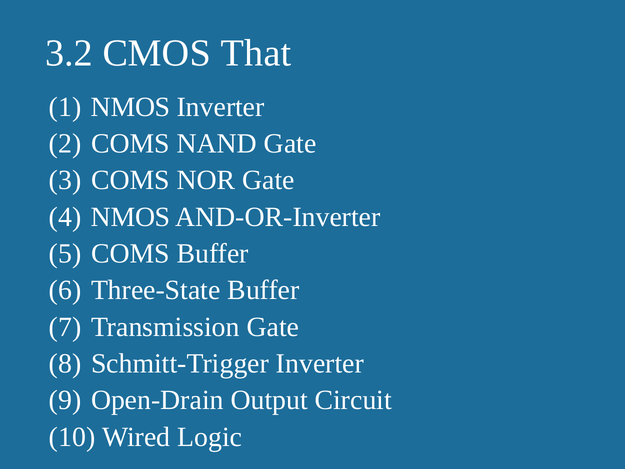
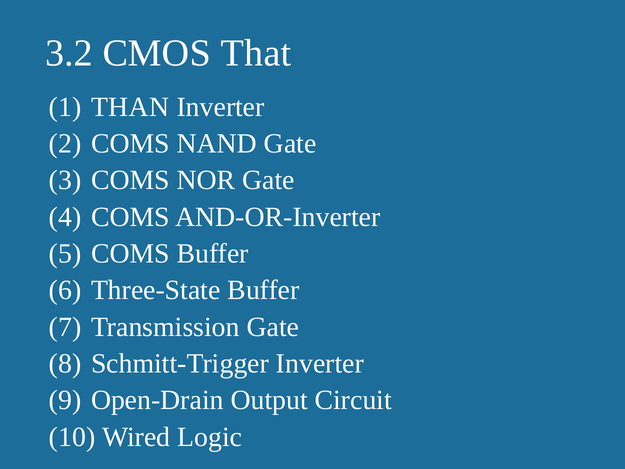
NMOS at (131, 107): NMOS -> THAN
NMOS at (131, 217): NMOS -> COMS
